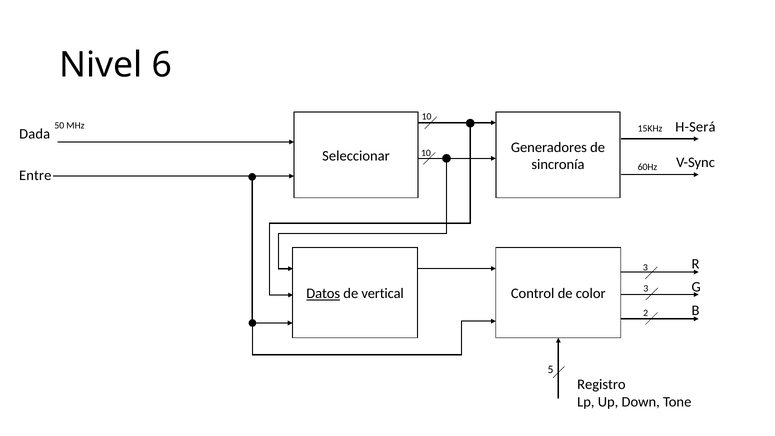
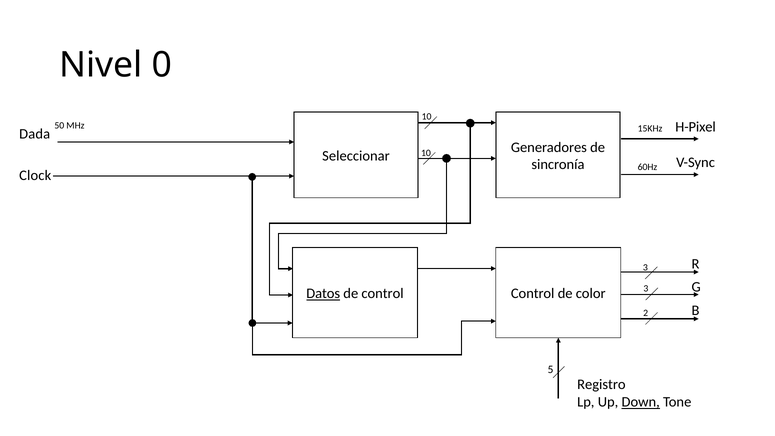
6: 6 -> 0
H-Será: H-Será -> H-Pixel
Entre: Entre -> Clock
de vertical: vertical -> control
Down underline: none -> present
